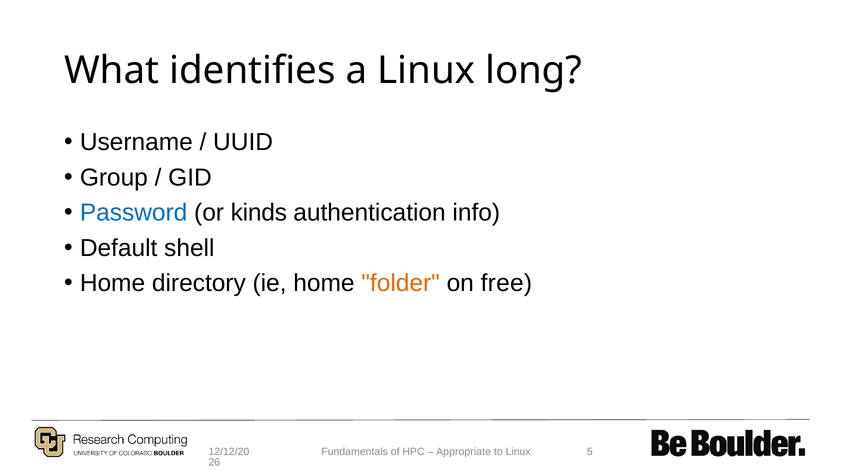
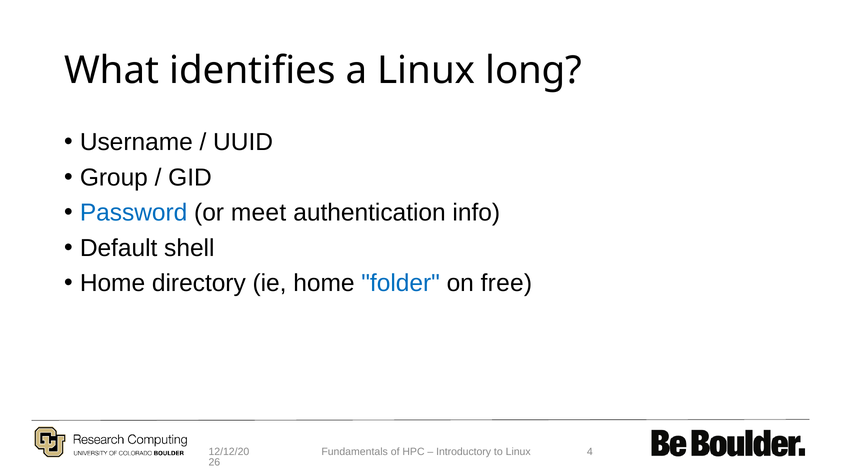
kinds: kinds -> meet
folder colour: orange -> blue
Appropriate: Appropriate -> Introductory
5: 5 -> 4
